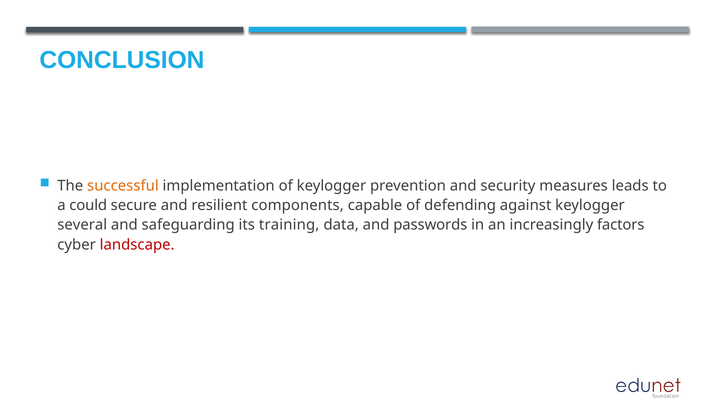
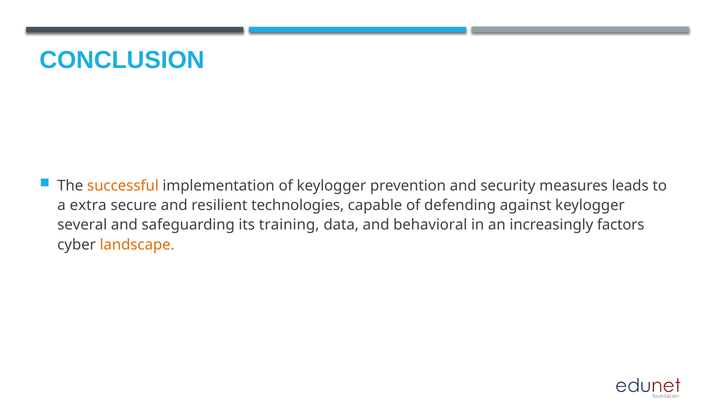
could: could -> extra
components: components -> technologies
passwords: passwords -> behavioral
landscape colour: red -> orange
